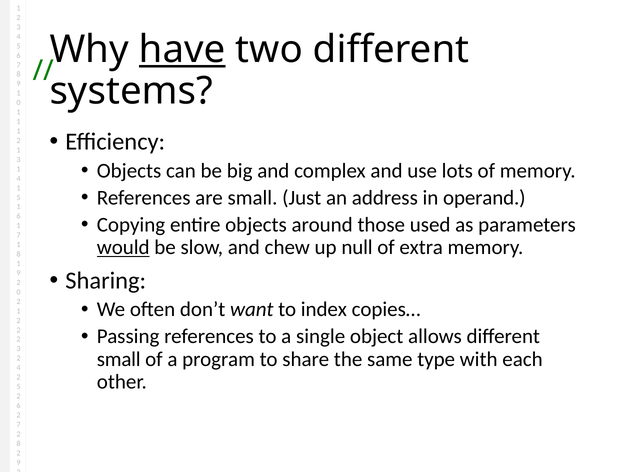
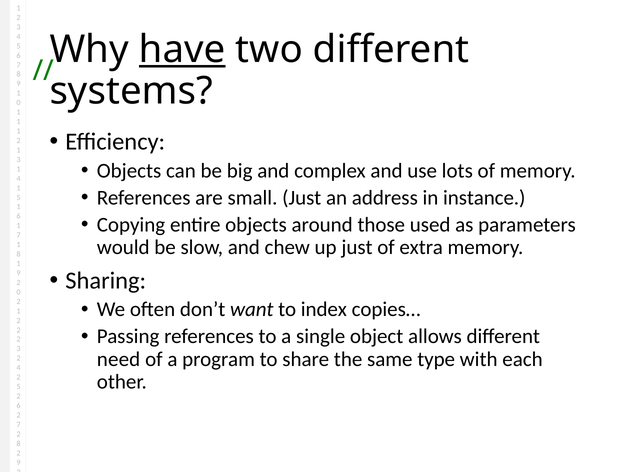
operand: operand -> instance
would underline: present -> none
up null: null -> just
small at (119, 360): small -> need
